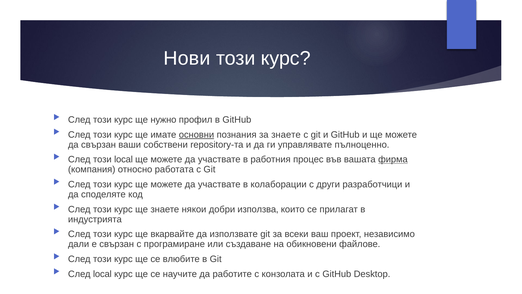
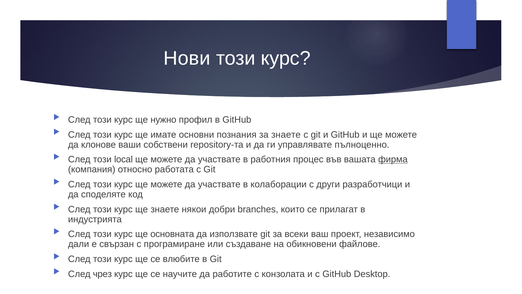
основни underline: present -> none
да свързан: свързан -> клонове
използва: използва -> branches
вкарвайте: вкарвайте -> основната
След local: local -> чрез
